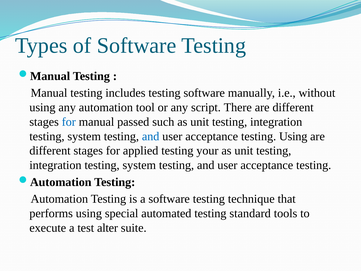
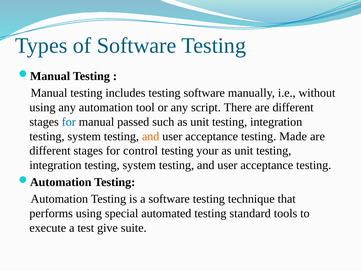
and at (151, 136) colour: blue -> orange
testing Using: Using -> Made
applied: applied -> control
alter: alter -> give
